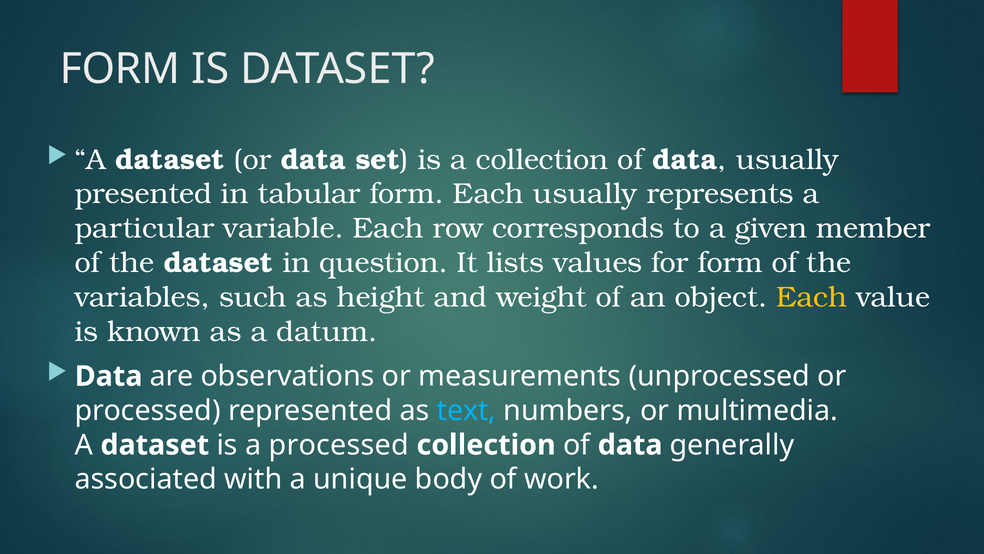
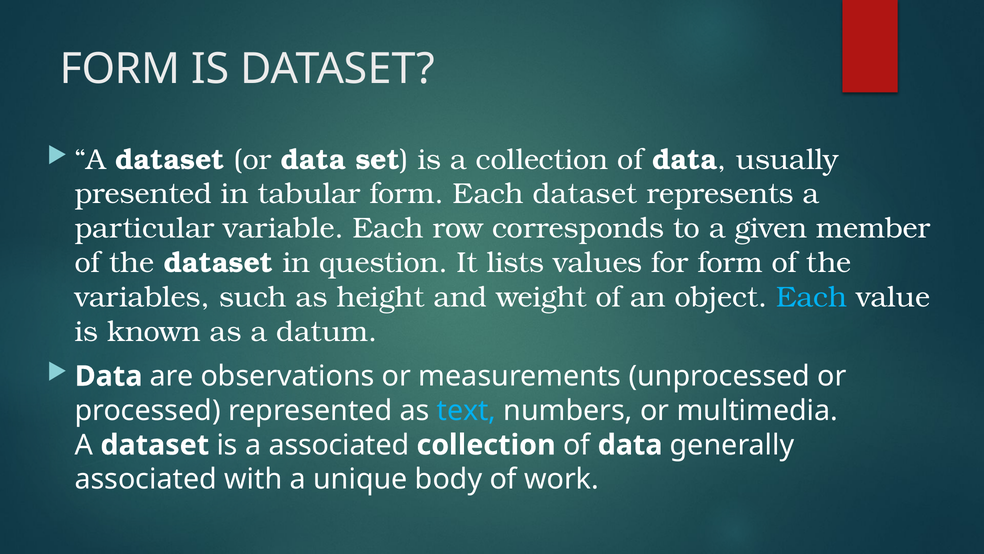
Each usually: usually -> dataset
Each at (812, 297) colour: yellow -> light blue
a processed: processed -> associated
